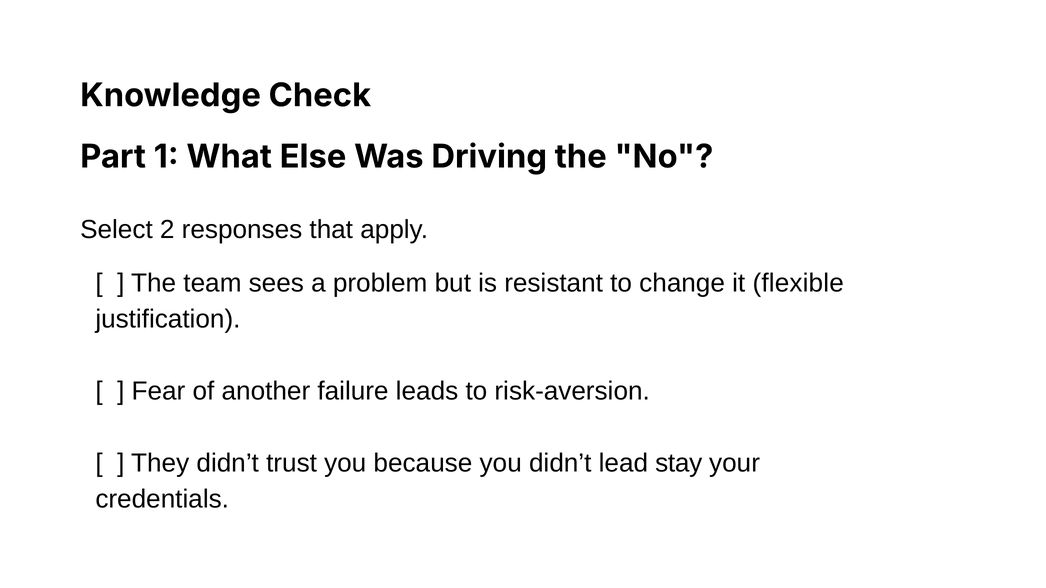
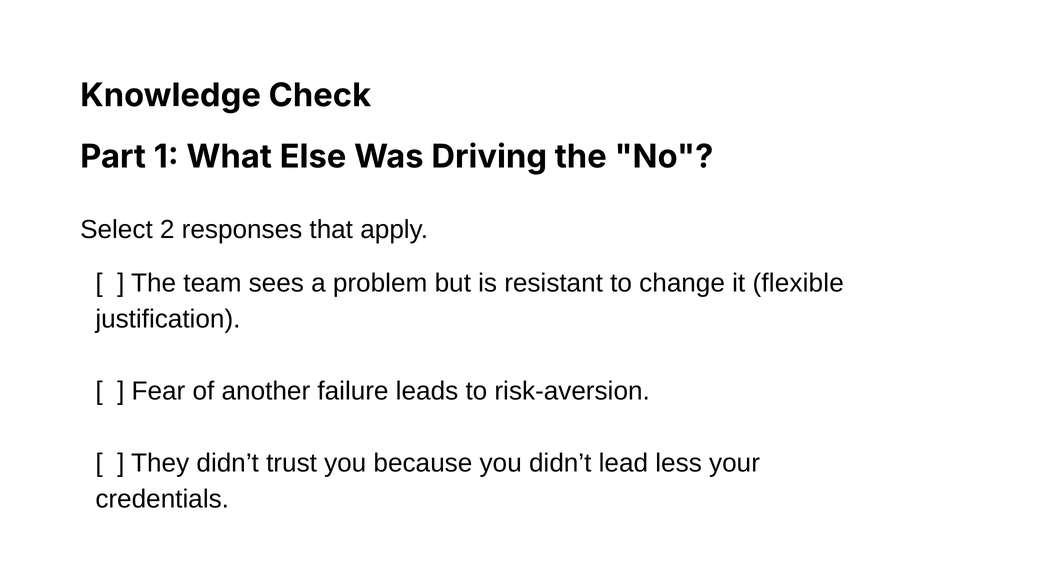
stay: stay -> less
